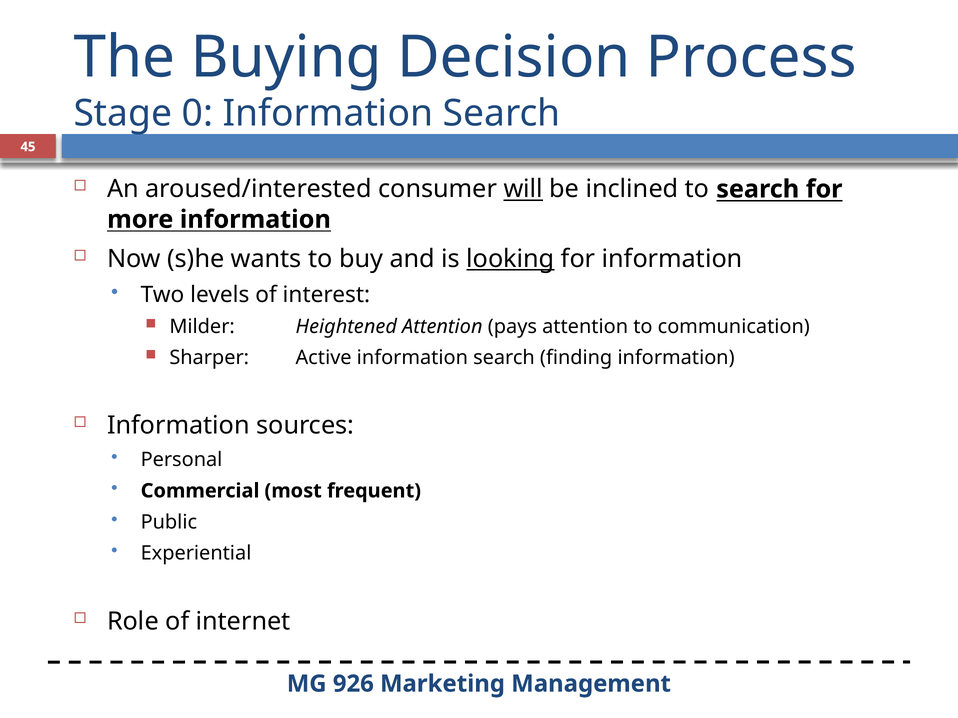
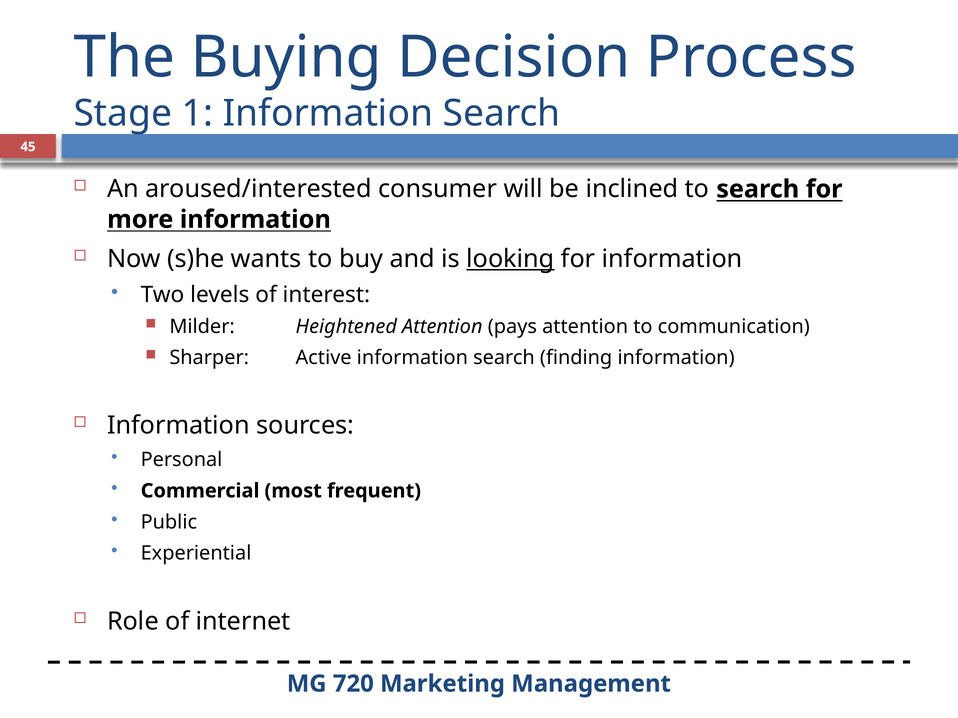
0: 0 -> 1
will underline: present -> none
926: 926 -> 720
